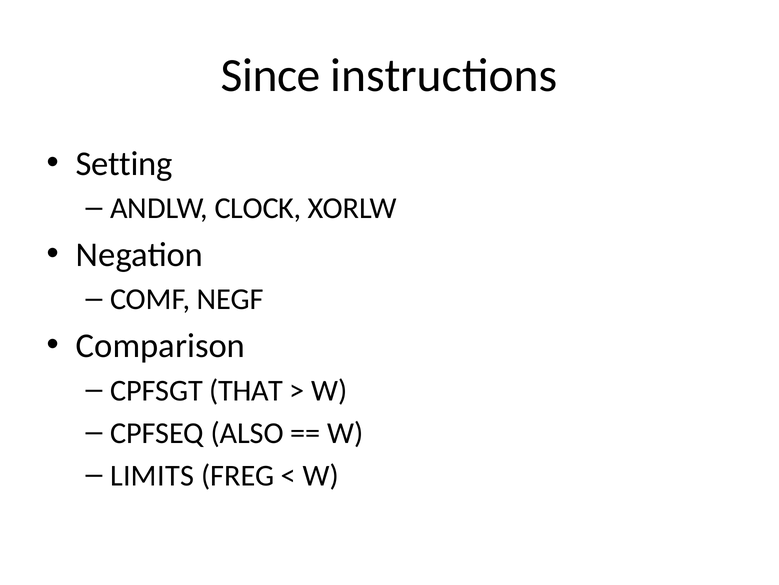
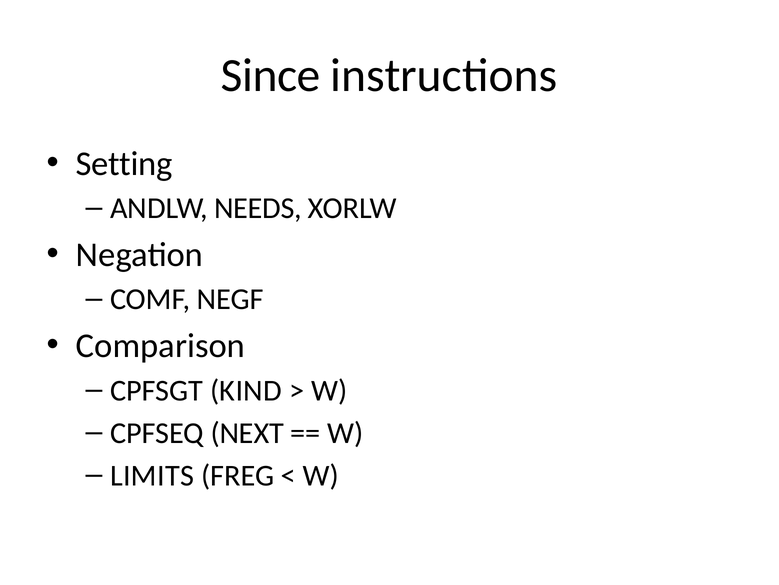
CLOCK: CLOCK -> NEEDS
THAT: THAT -> KIND
ALSO: ALSO -> NEXT
